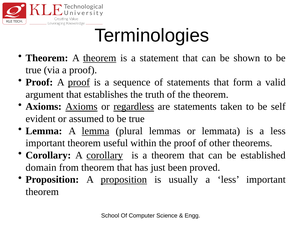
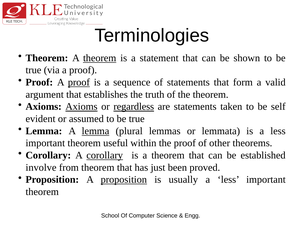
domain: domain -> involve
